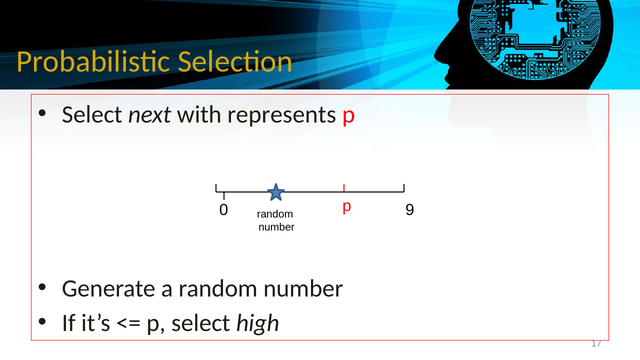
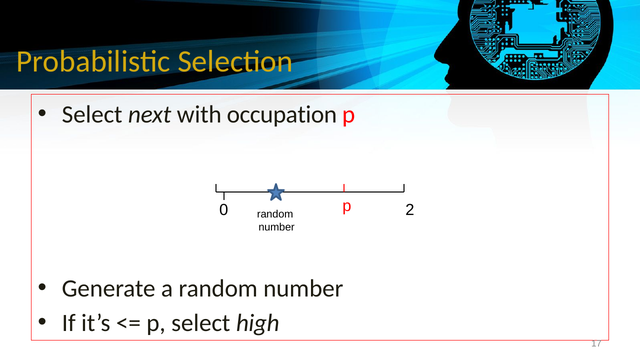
represents: represents -> occupation
9: 9 -> 2
